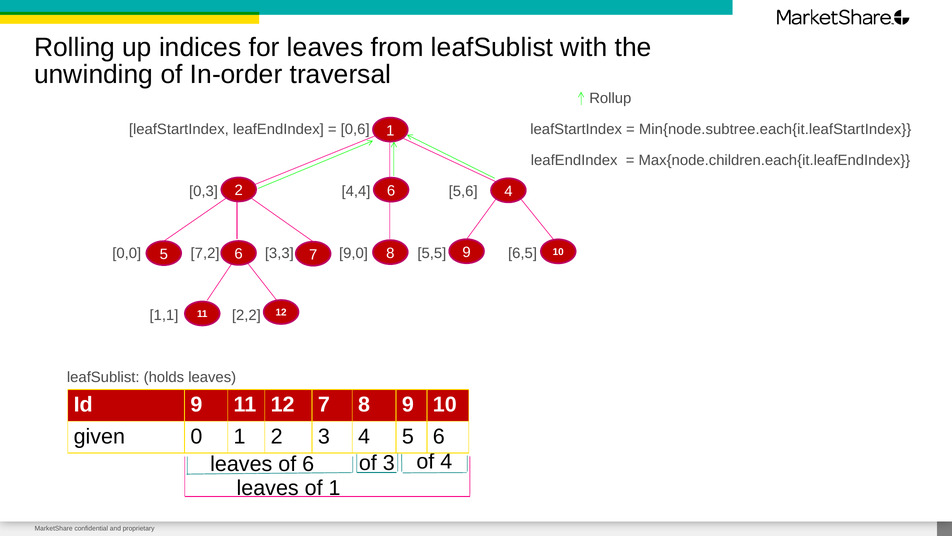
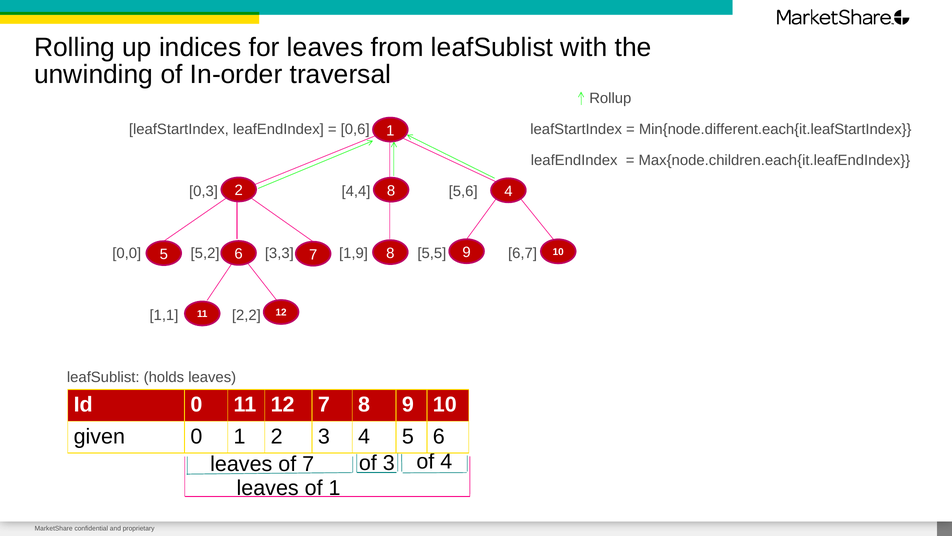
Min{node.subtree.each{it.leafStartIndex: Min{node.subtree.each{it.leafStartIndex -> Min{node.different.each{it.leafStartIndex
2 6: 6 -> 8
7,2: 7,2 -> 5,2
9,0: 9,0 -> 1,9
6,5: 6,5 -> 6,7
Id 9: 9 -> 0
of 6: 6 -> 7
